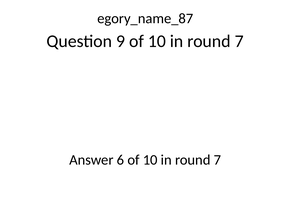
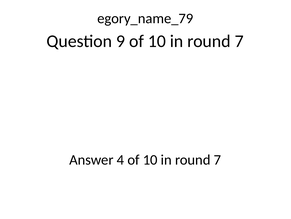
egory_name_87: egory_name_87 -> egory_name_79
6: 6 -> 4
